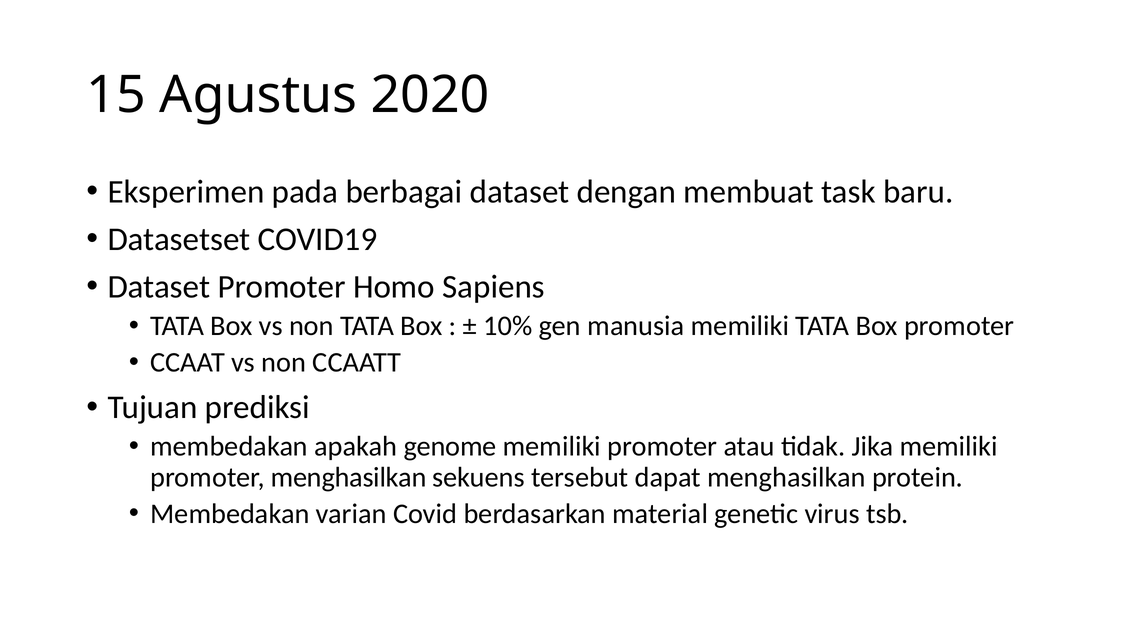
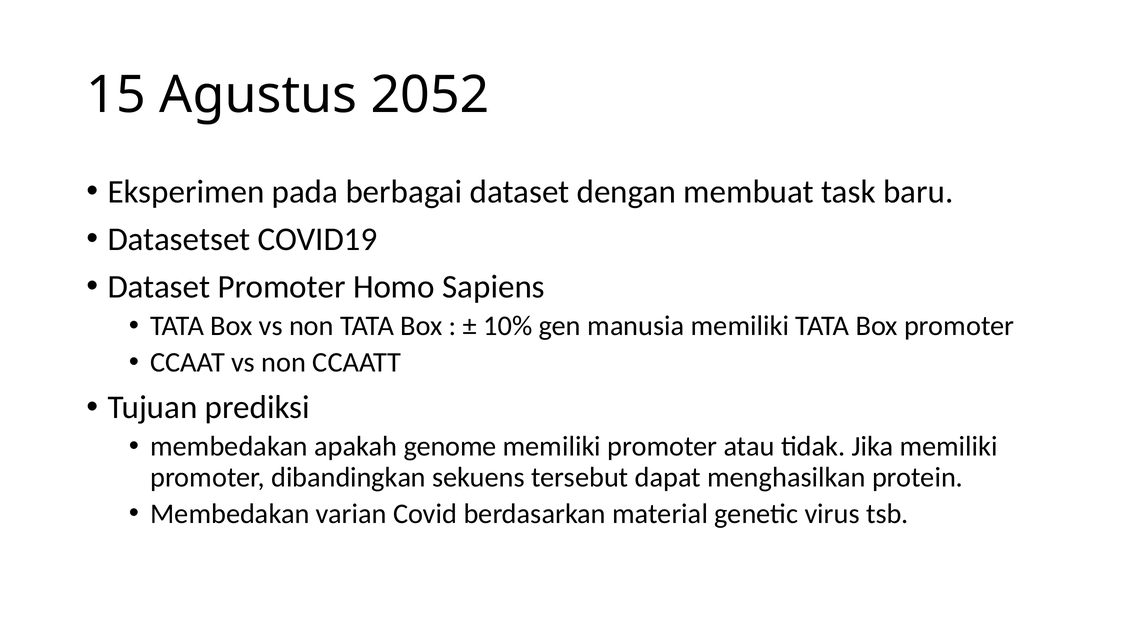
2020: 2020 -> 2052
promoter menghasilkan: menghasilkan -> dibandingkan
